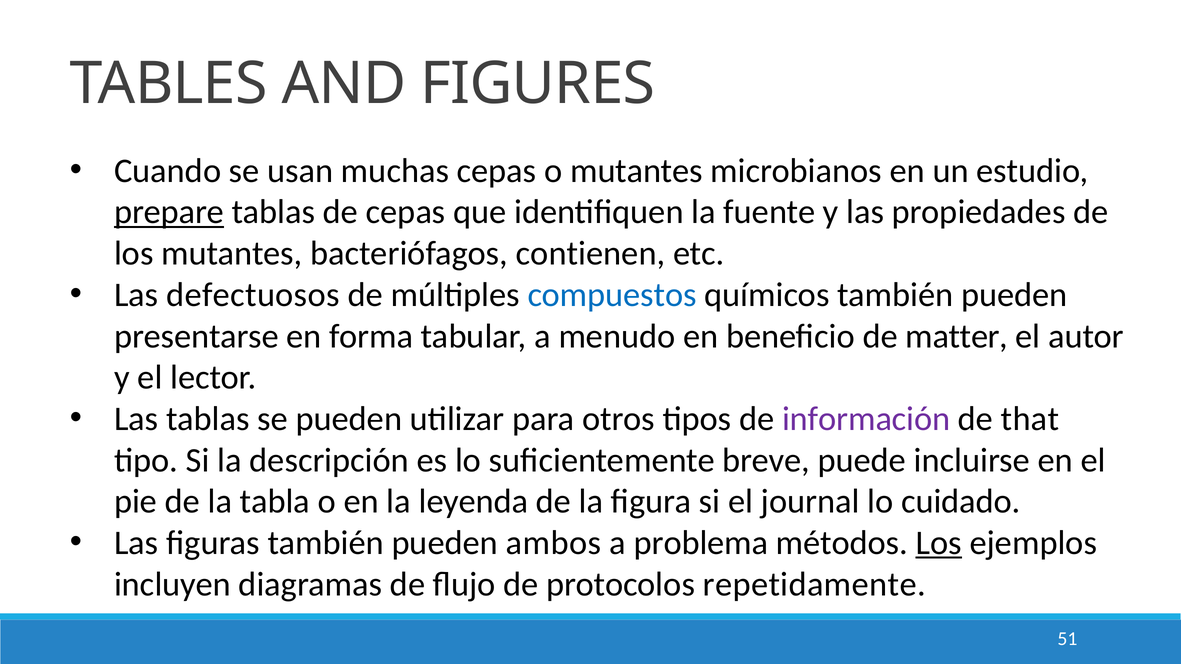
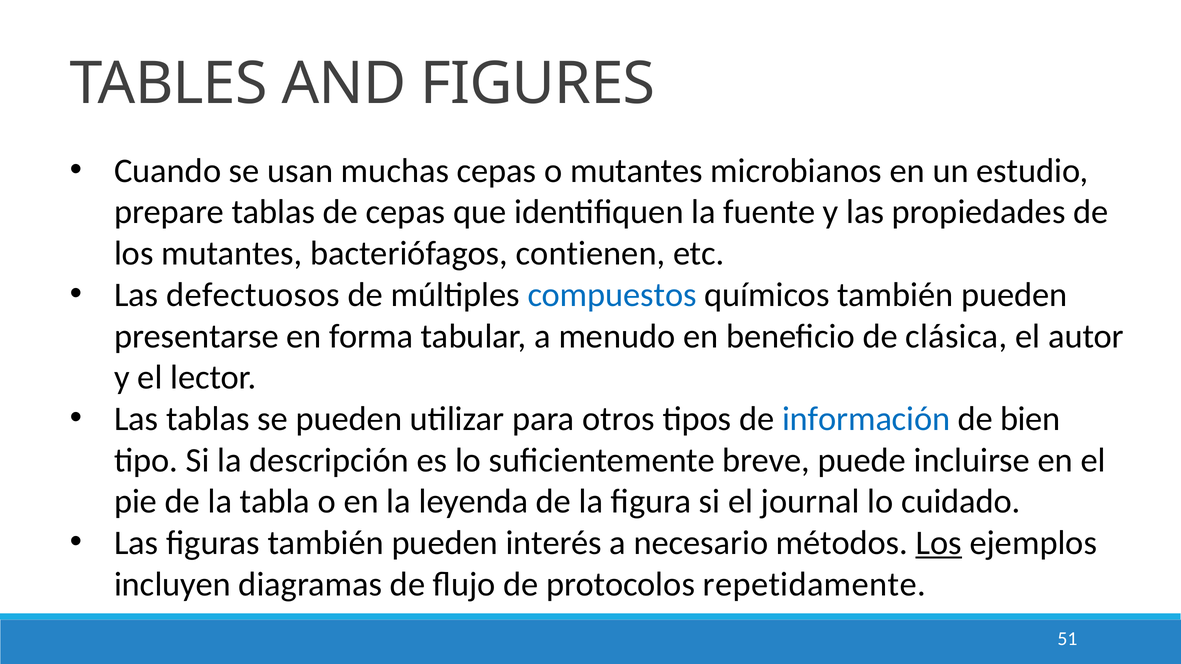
prepare underline: present -> none
matter: matter -> clásica
información colour: purple -> blue
that: that -> bien
ambos: ambos -> interés
problema: problema -> necesario
